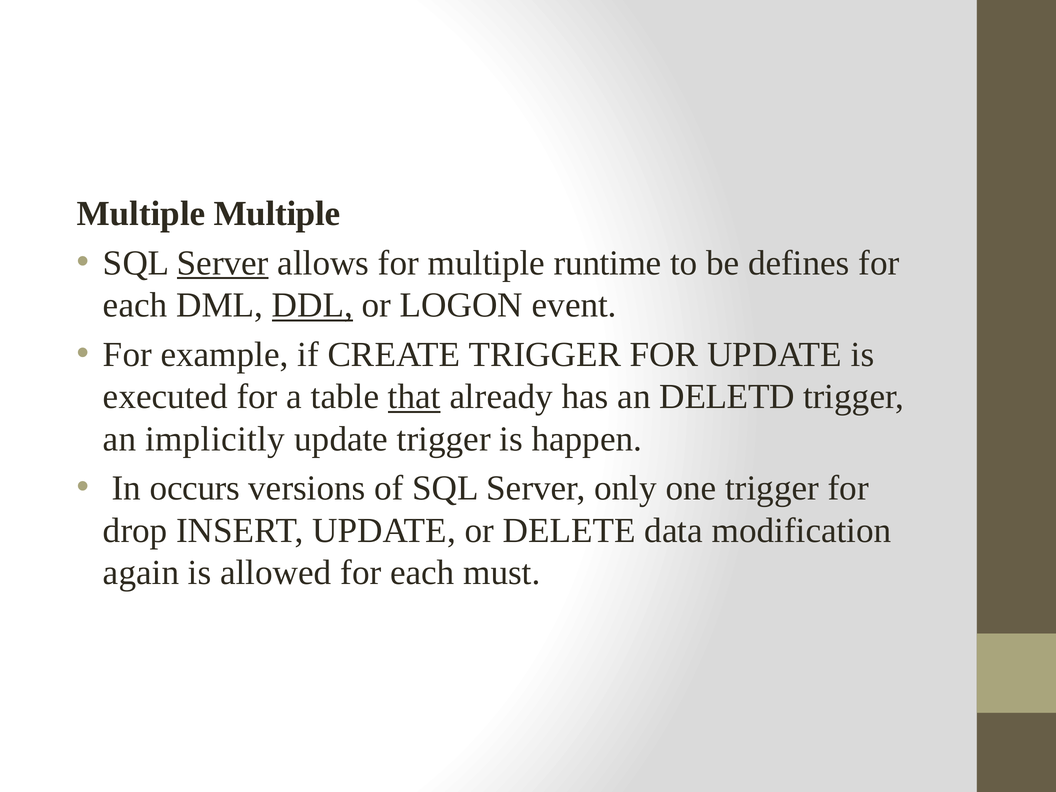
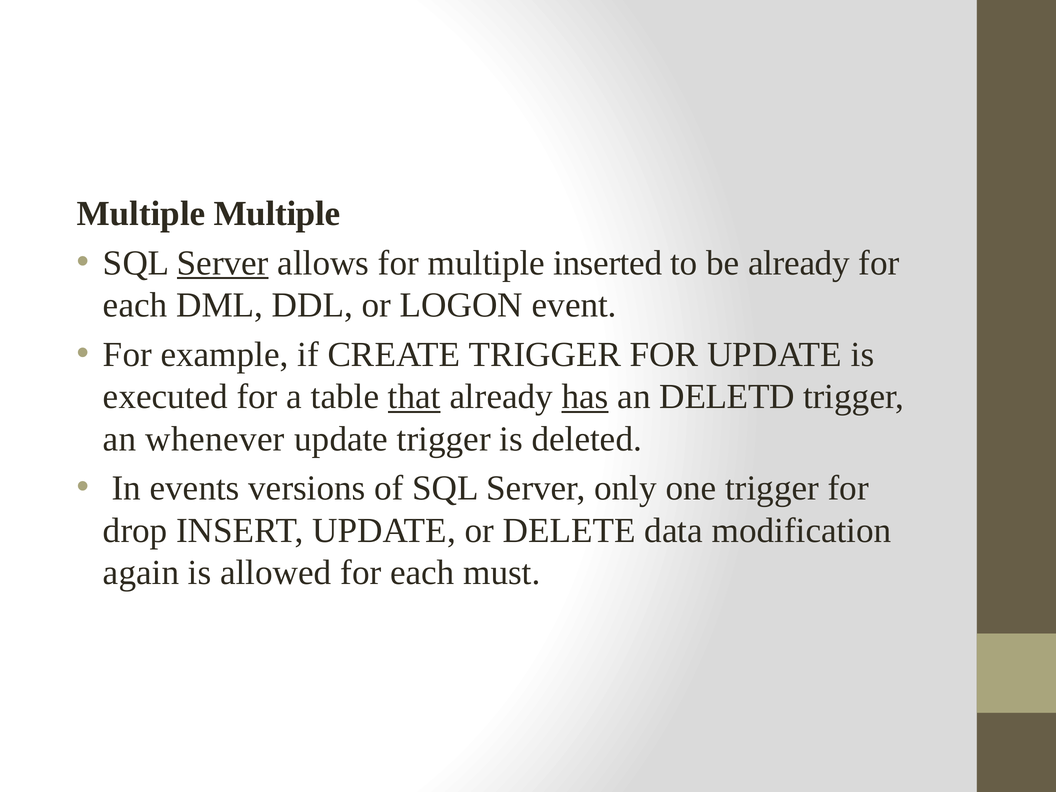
runtime: runtime -> inserted
be defines: defines -> already
DDL underline: present -> none
has underline: none -> present
implicitly: implicitly -> whenever
happen: happen -> deleted
occurs: occurs -> events
